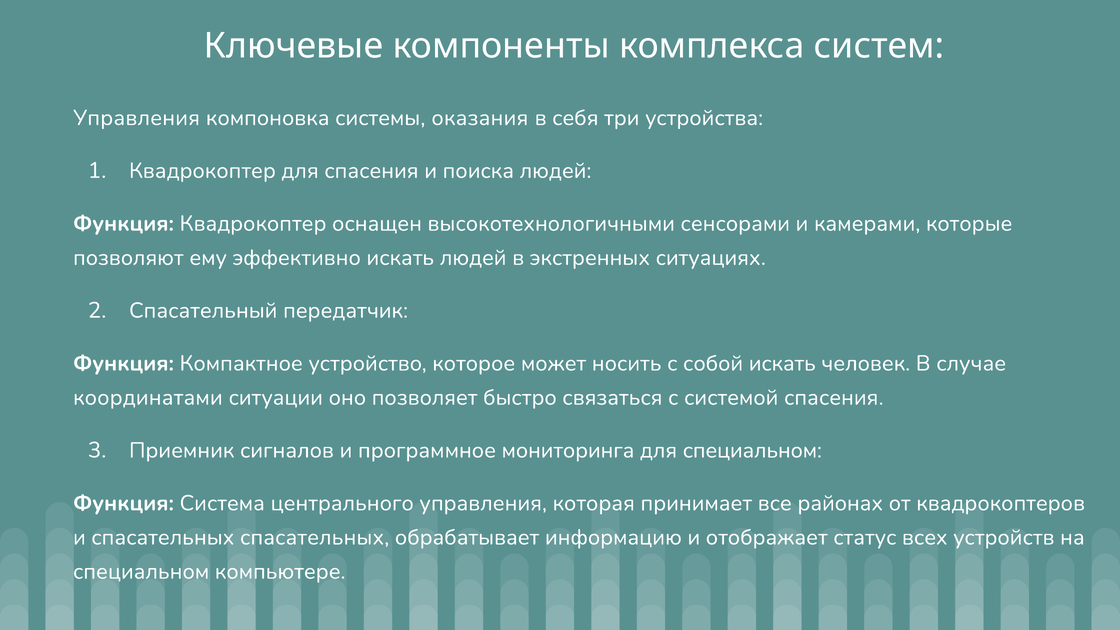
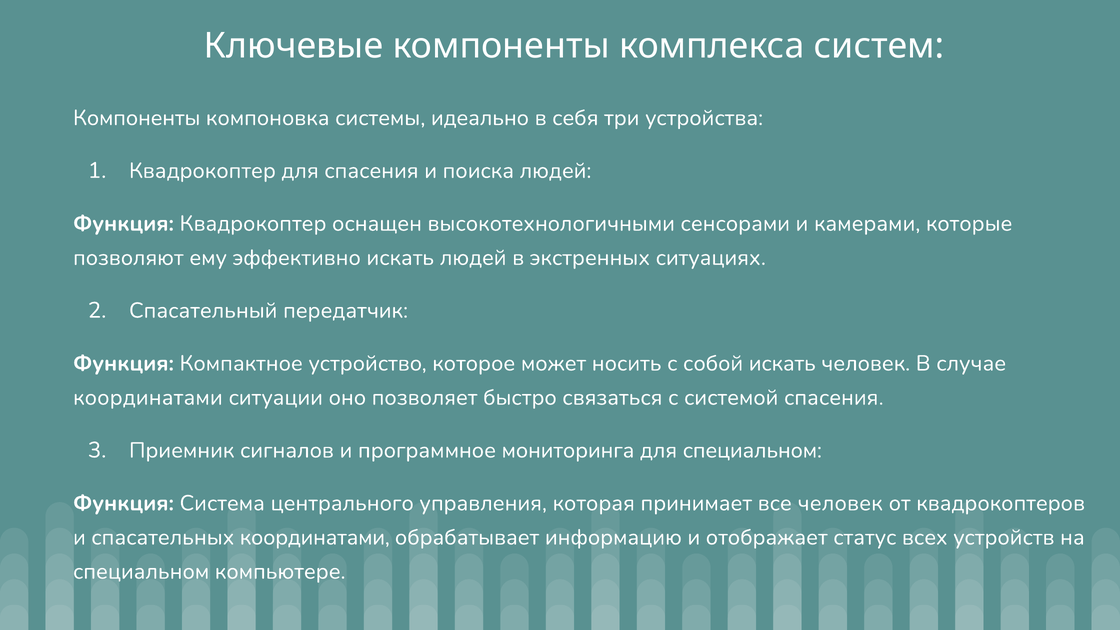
Управления at (137, 118): Управления -> Компоненты
оказания: оказания -> идеально
все районах: районах -> человек
спасательных спасательных: спасательных -> координатами
